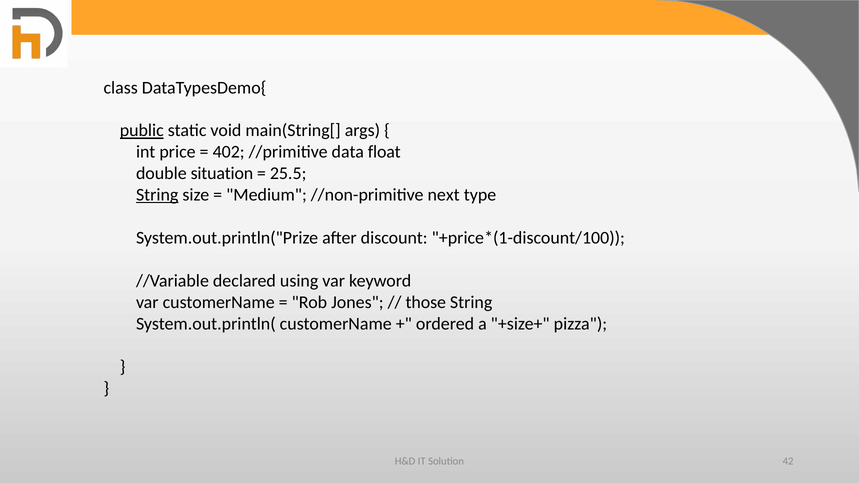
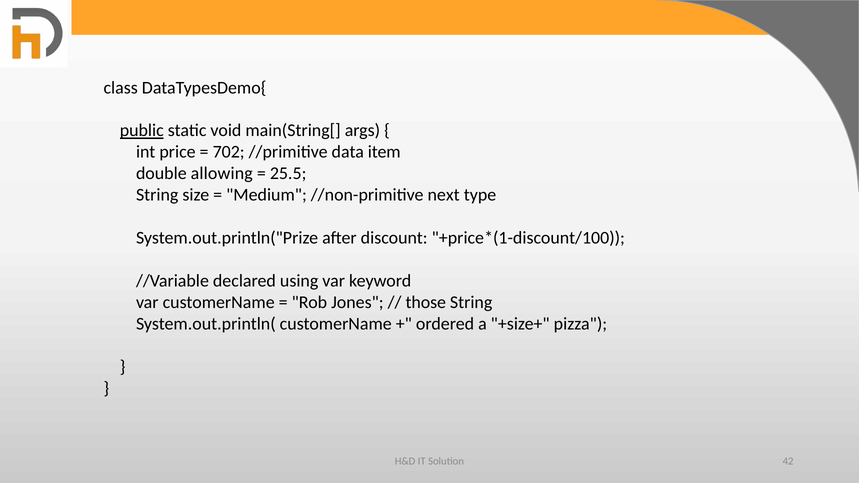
402: 402 -> 702
float: float -> item
situation: situation -> allowing
String at (157, 195) underline: present -> none
